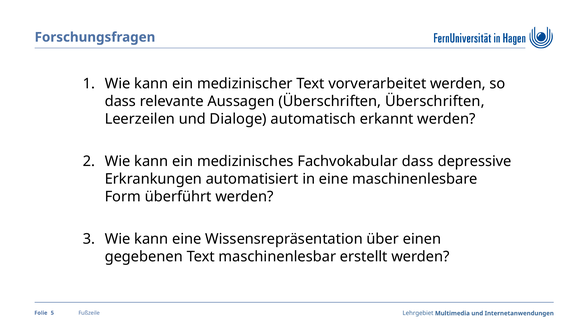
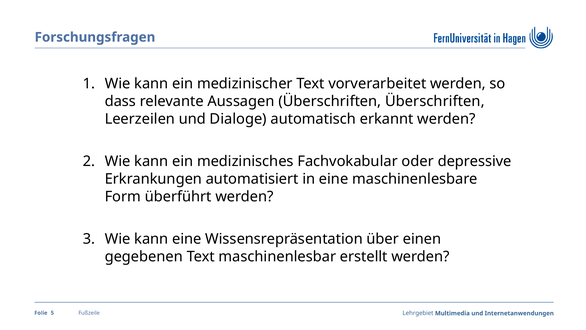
Fachvokabular dass: dass -> oder
